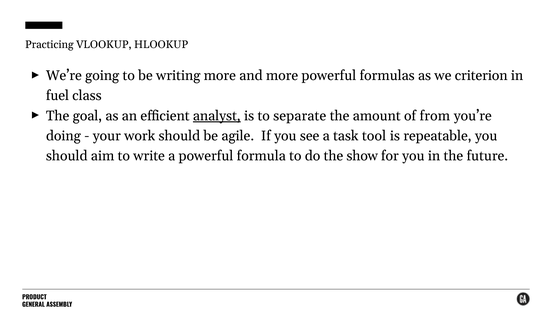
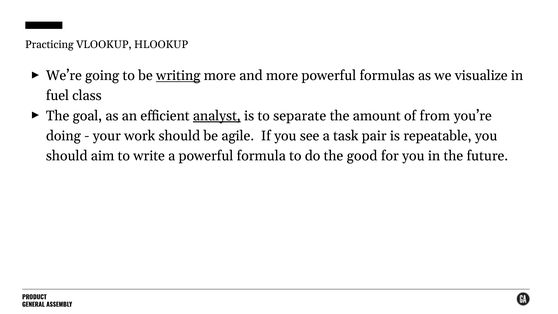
writing underline: none -> present
criterion: criterion -> visualize
tool: tool -> pair
show: show -> good
